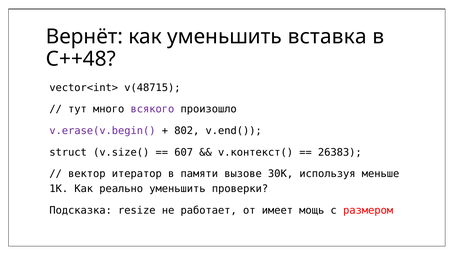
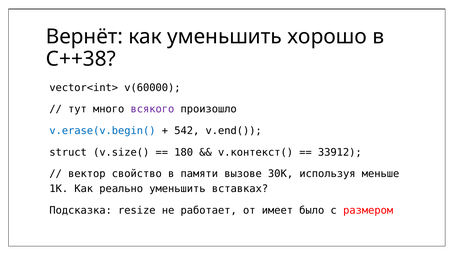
вставка: вставка -> хорошо
C++48: C++48 -> C++38
v(48715: v(48715 -> v(60000
v.erase(v.begin( colour: purple -> blue
802: 802 -> 542
607: 607 -> 180
26383: 26383 -> 33912
итератор: итератор -> свойство
проверки: проверки -> вставках
мощь: мощь -> было
